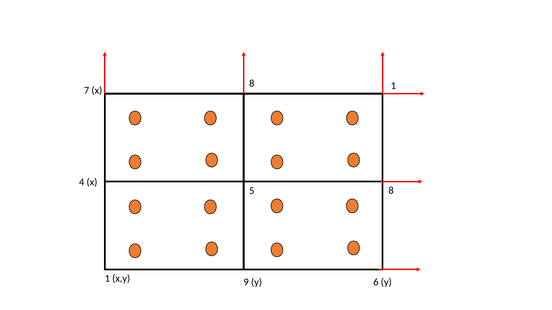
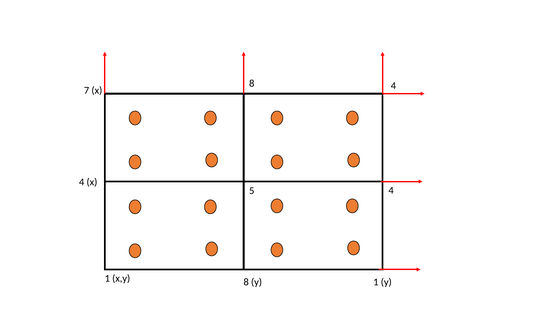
8 1: 1 -> 4
5 8: 8 -> 4
x,y 9: 9 -> 8
y 6: 6 -> 1
